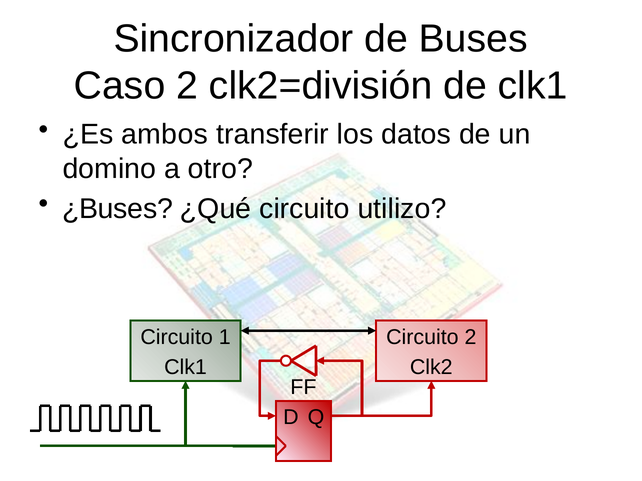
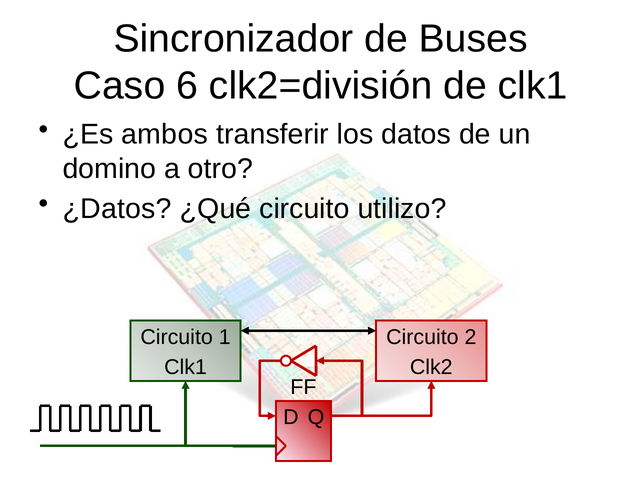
Caso 2: 2 -> 6
¿Buses: ¿Buses -> ¿Datos
